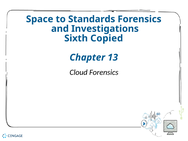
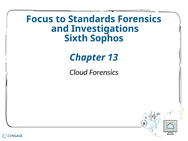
Space: Space -> Focus
Copied: Copied -> Sophos
